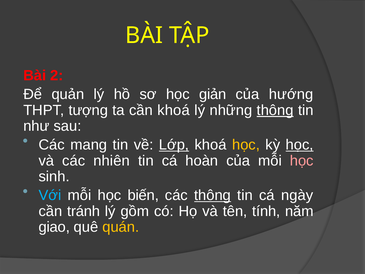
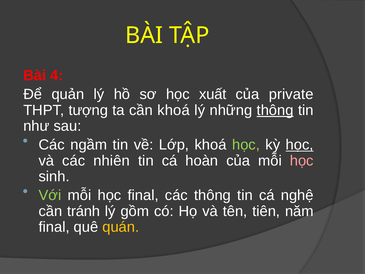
2: 2 -> 4
giản: giản -> xuất
hướng: hướng -> private
mang: mang -> ngầm
Lớp underline: present -> none
học at (246, 145) colour: yellow -> light green
Với colour: light blue -> light green
học biến: biến -> final
thông at (213, 195) underline: present -> none
ngày: ngày -> nghệ
tính: tính -> tiên
giao at (54, 227): giao -> final
